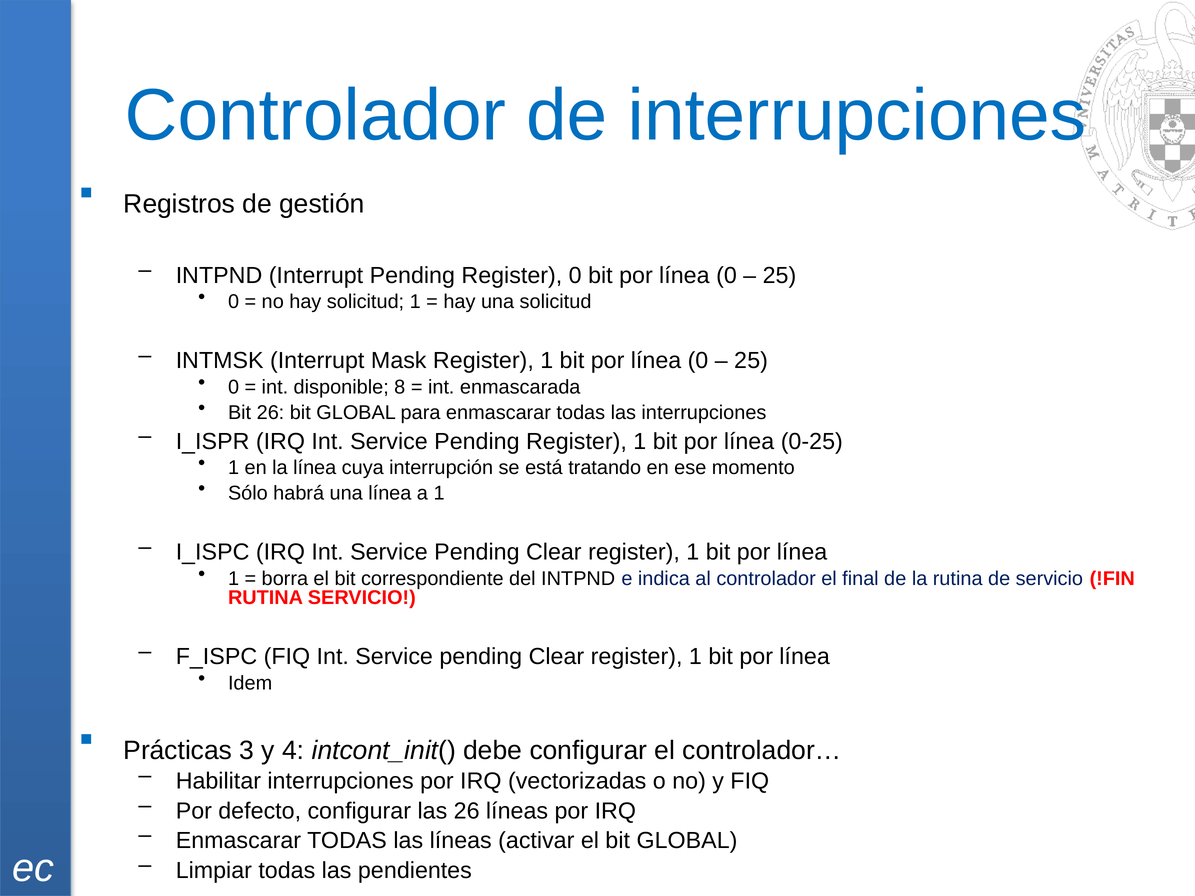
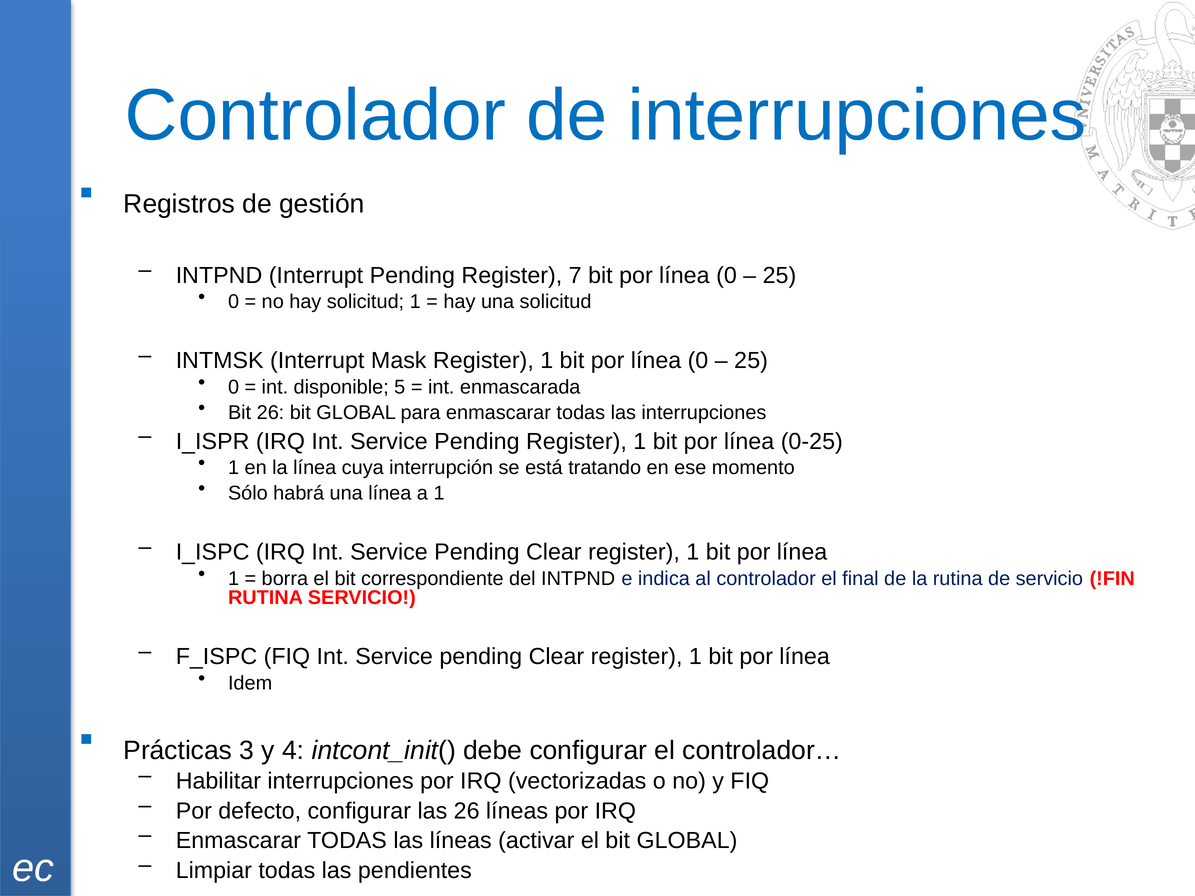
Register 0: 0 -> 7
8: 8 -> 5
